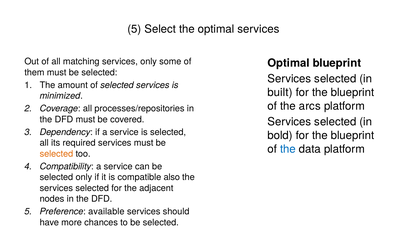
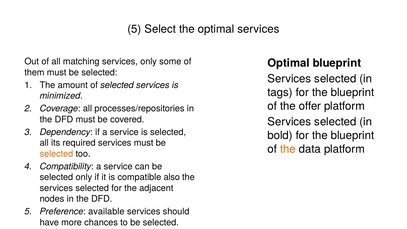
built: built -> tags
arcs: arcs -> offer
the at (288, 149) colour: blue -> orange
